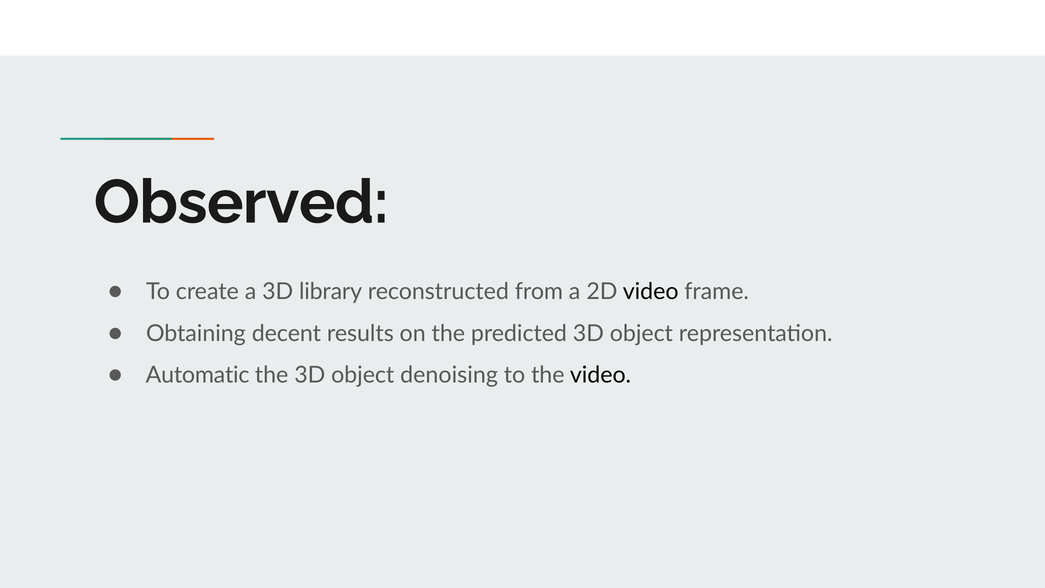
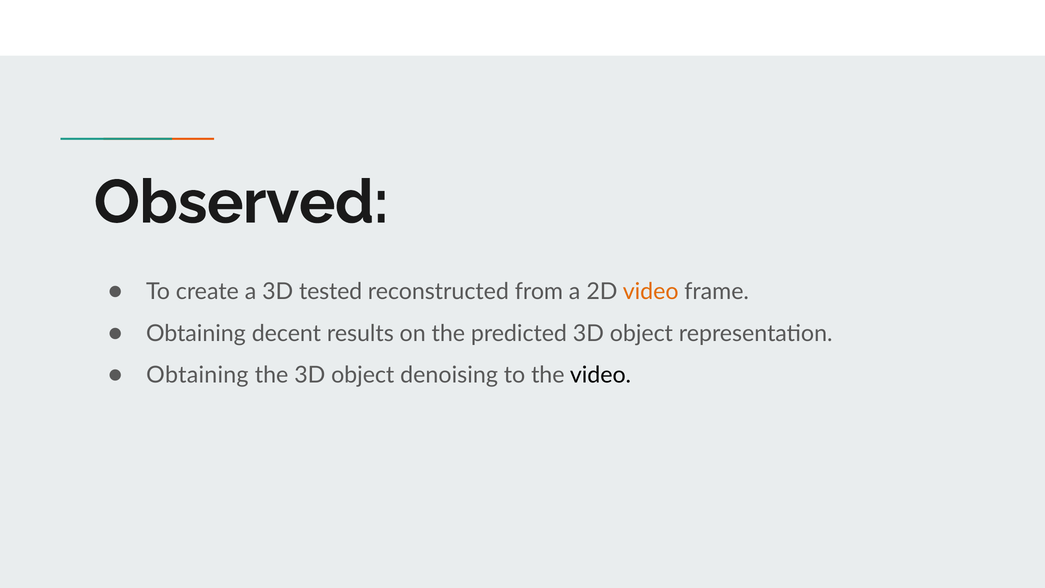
library: library -> tested
video at (651, 292) colour: black -> orange
Automatic at (198, 375): Automatic -> Obtaining
